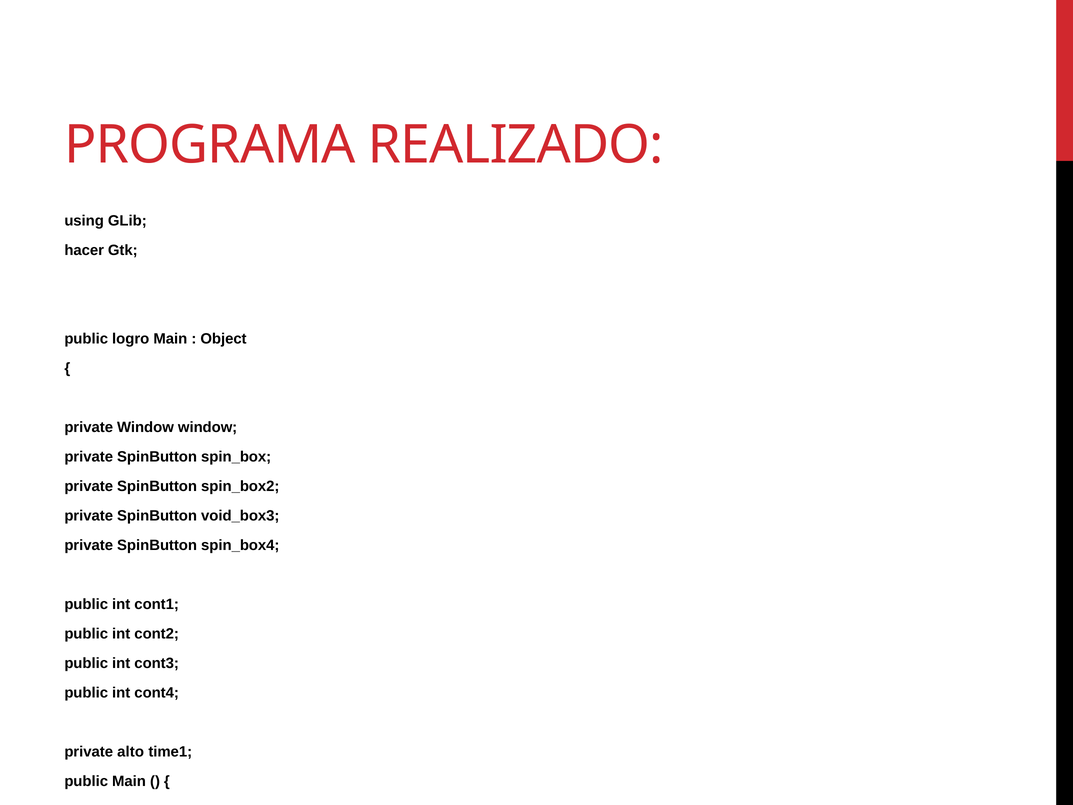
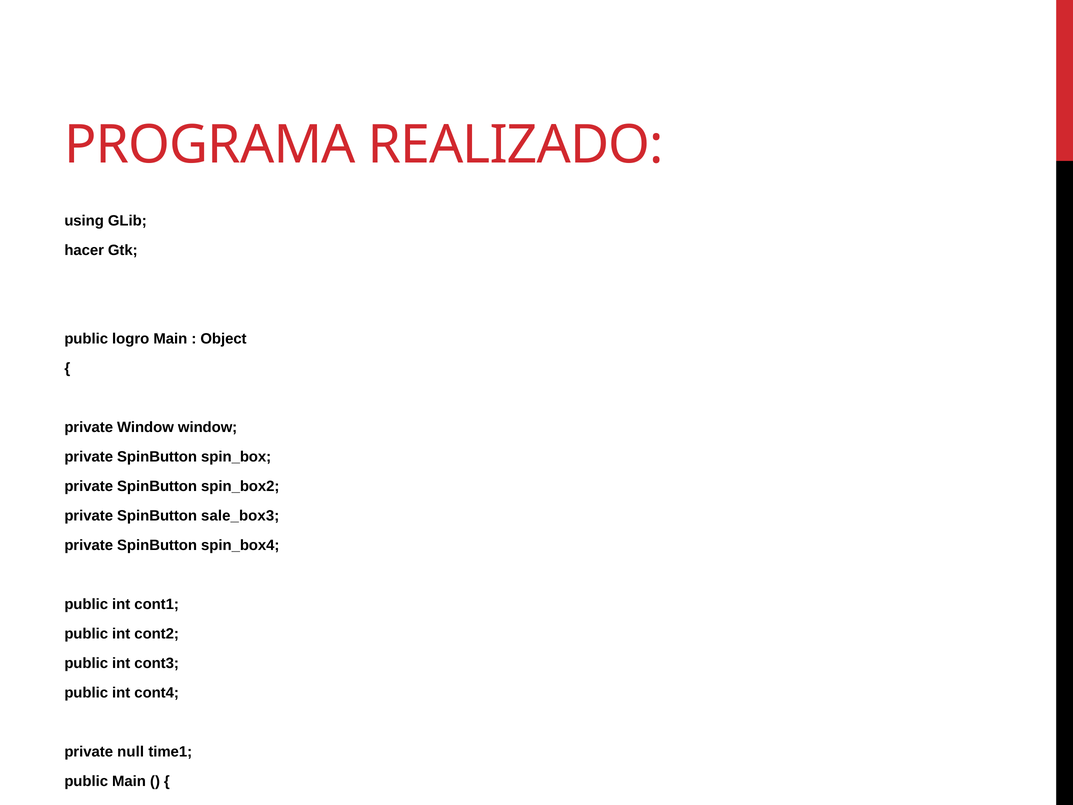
void_box3: void_box3 -> sale_box3
alto: alto -> null
